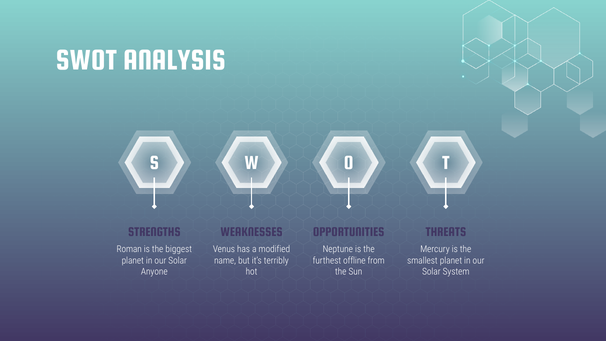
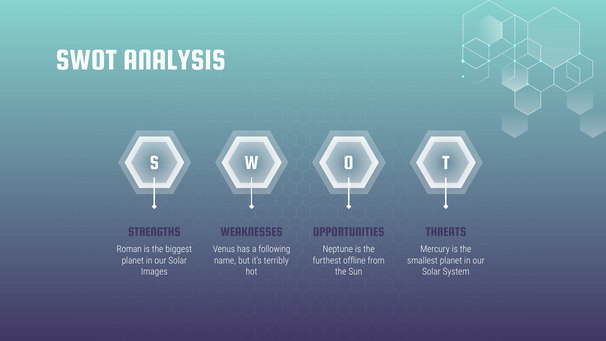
modified: modified -> following
Anyone: Anyone -> Images
